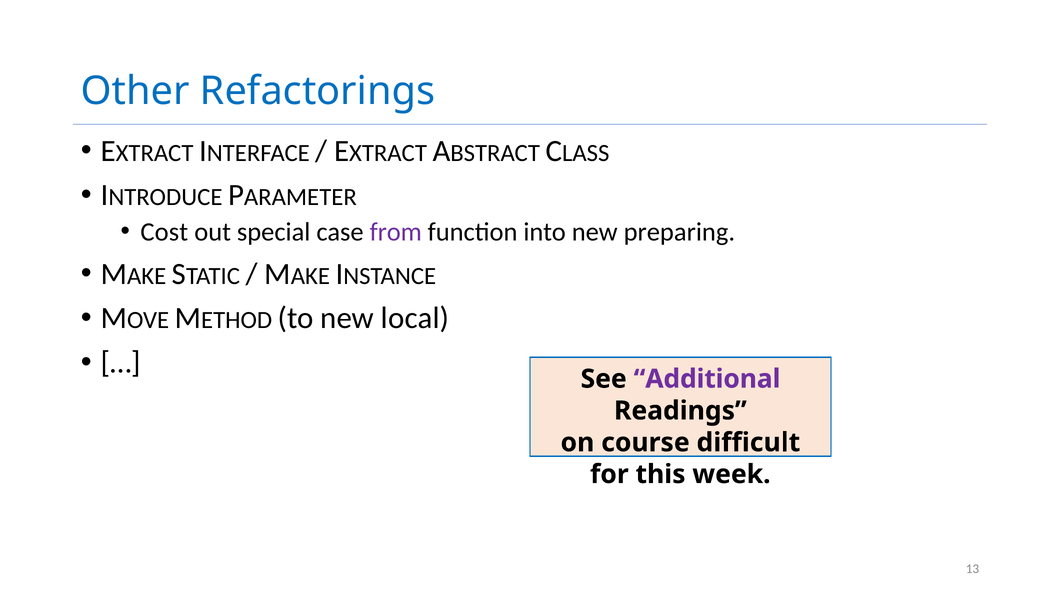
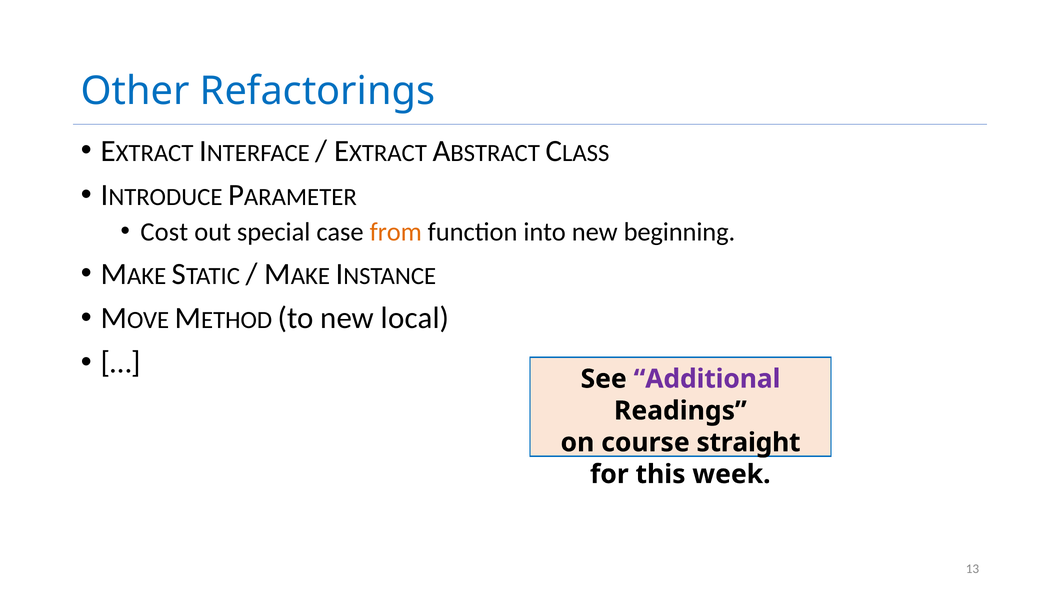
from colour: purple -> orange
preparing: preparing -> beginning
difficult: difficult -> straight
